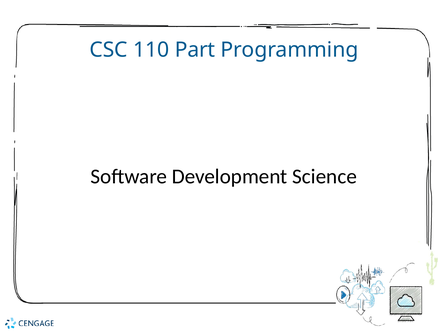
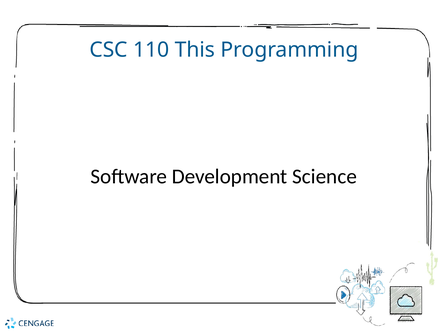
Part: Part -> This
